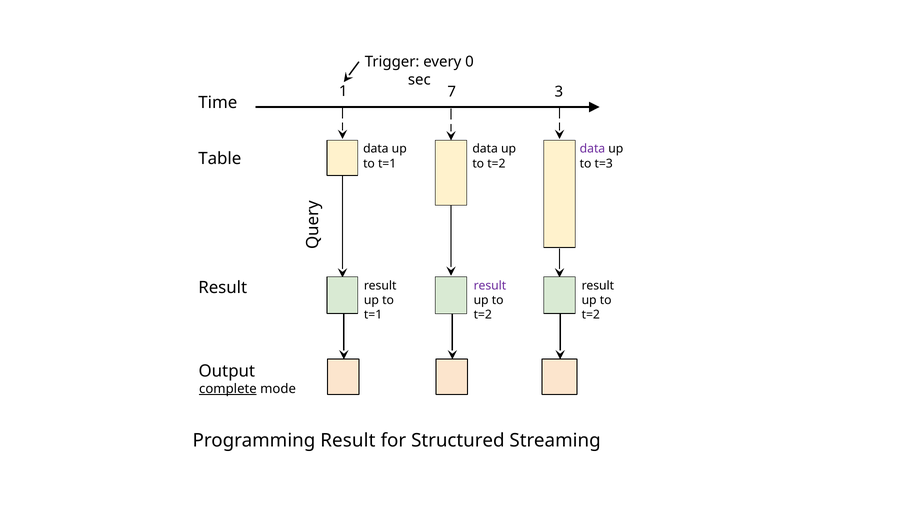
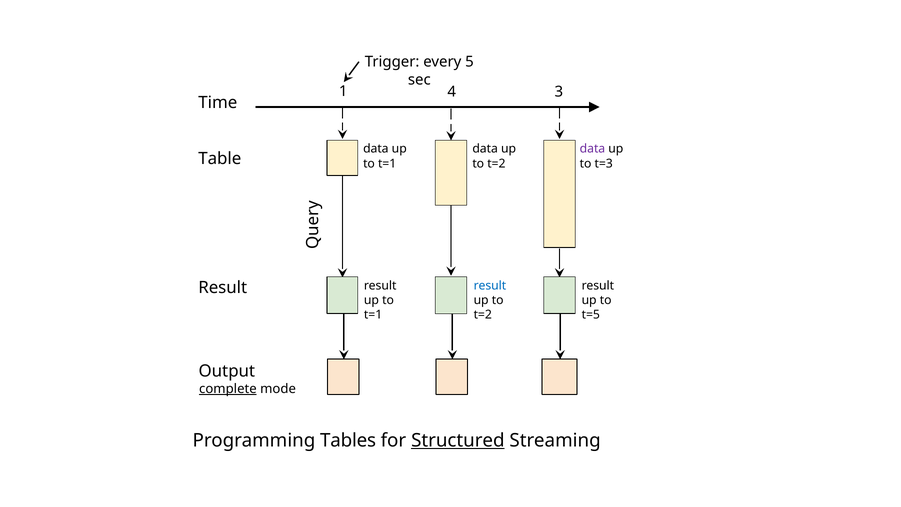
0: 0 -> 5
7: 7 -> 4
result at (490, 285) colour: purple -> blue
t=2 at (591, 315): t=2 -> t=5
Programming Result: Result -> Tables
Structured underline: none -> present
